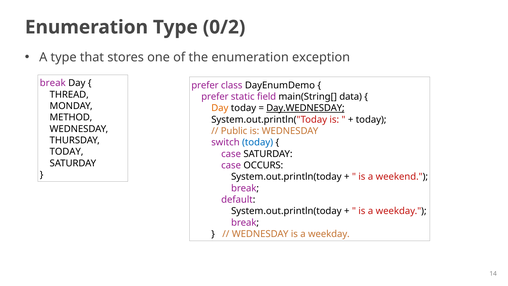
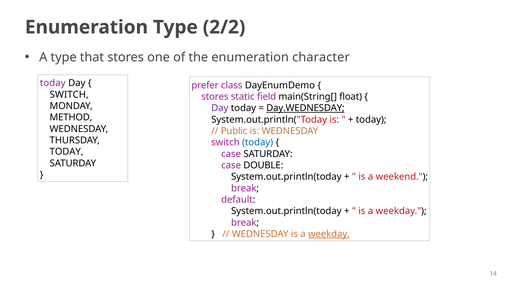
0/2: 0/2 -> 2/2
exception: exception -> character
break at (53, 83): break -> today
THREAD at (69, 95): THREAD -> SWITCH
prefer at (215, 97): prefer -> stores
data: data -> float
Day at (220, 108) colour: orange -> purple
OCCURS: OCCURS -> DOUBLE
weekday at (329, 234) underline: none -> present
